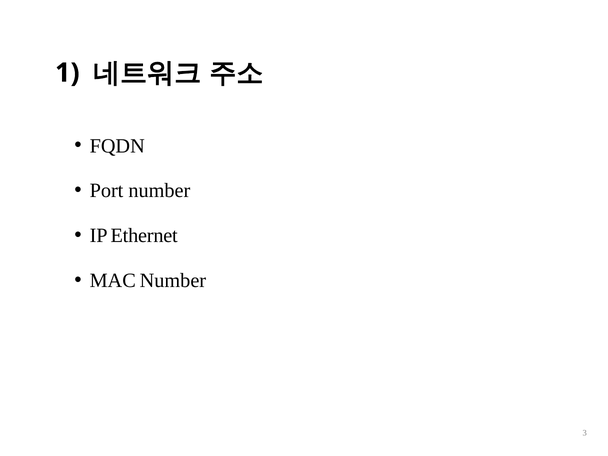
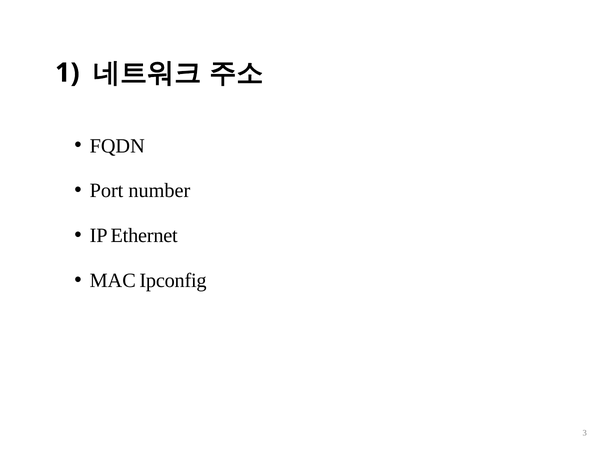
MAC Number: Number -> Ipconfig
